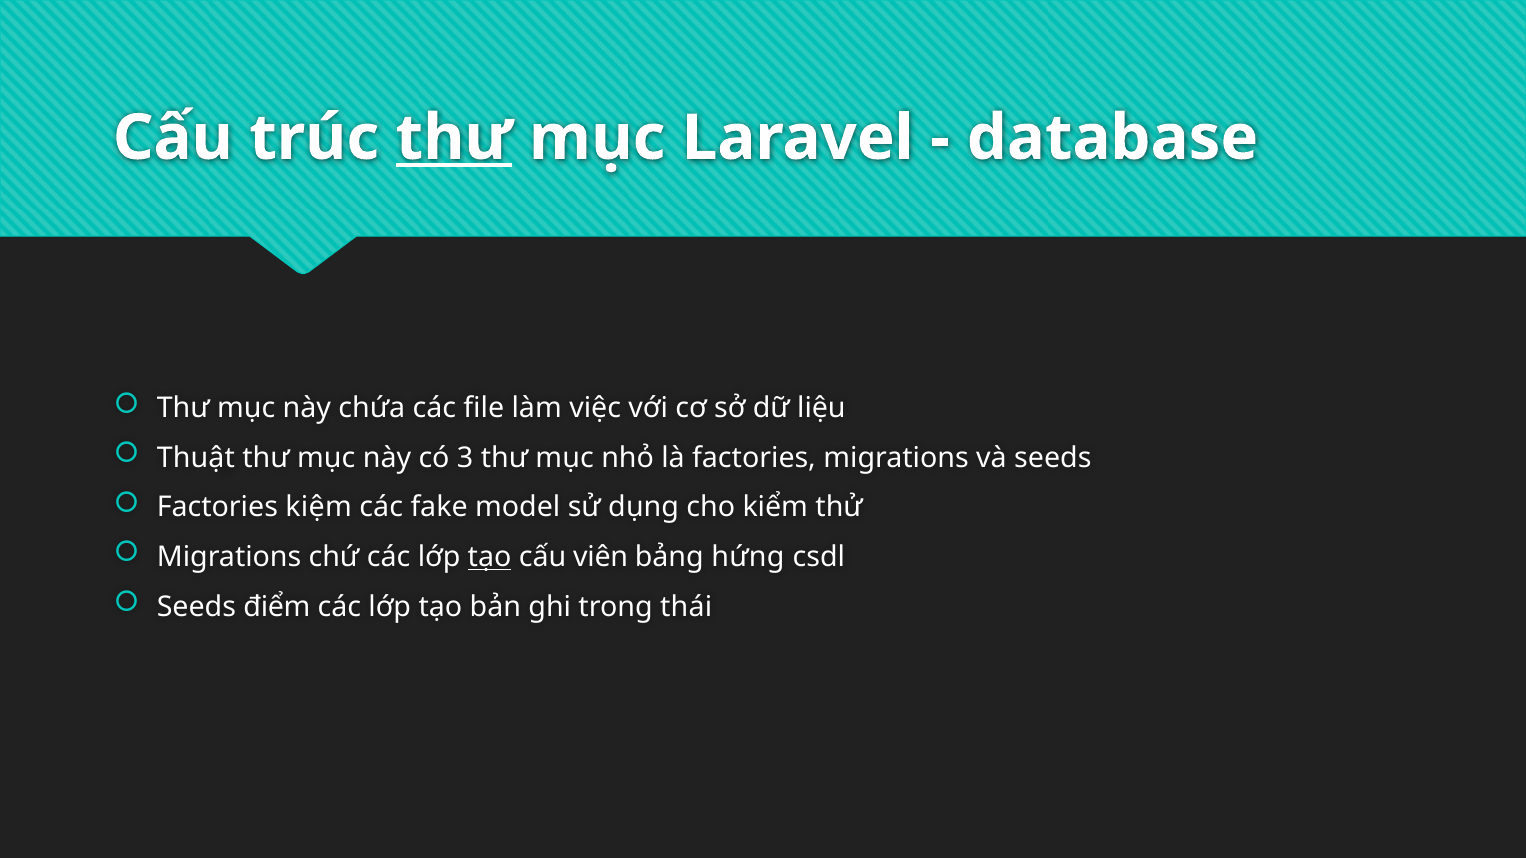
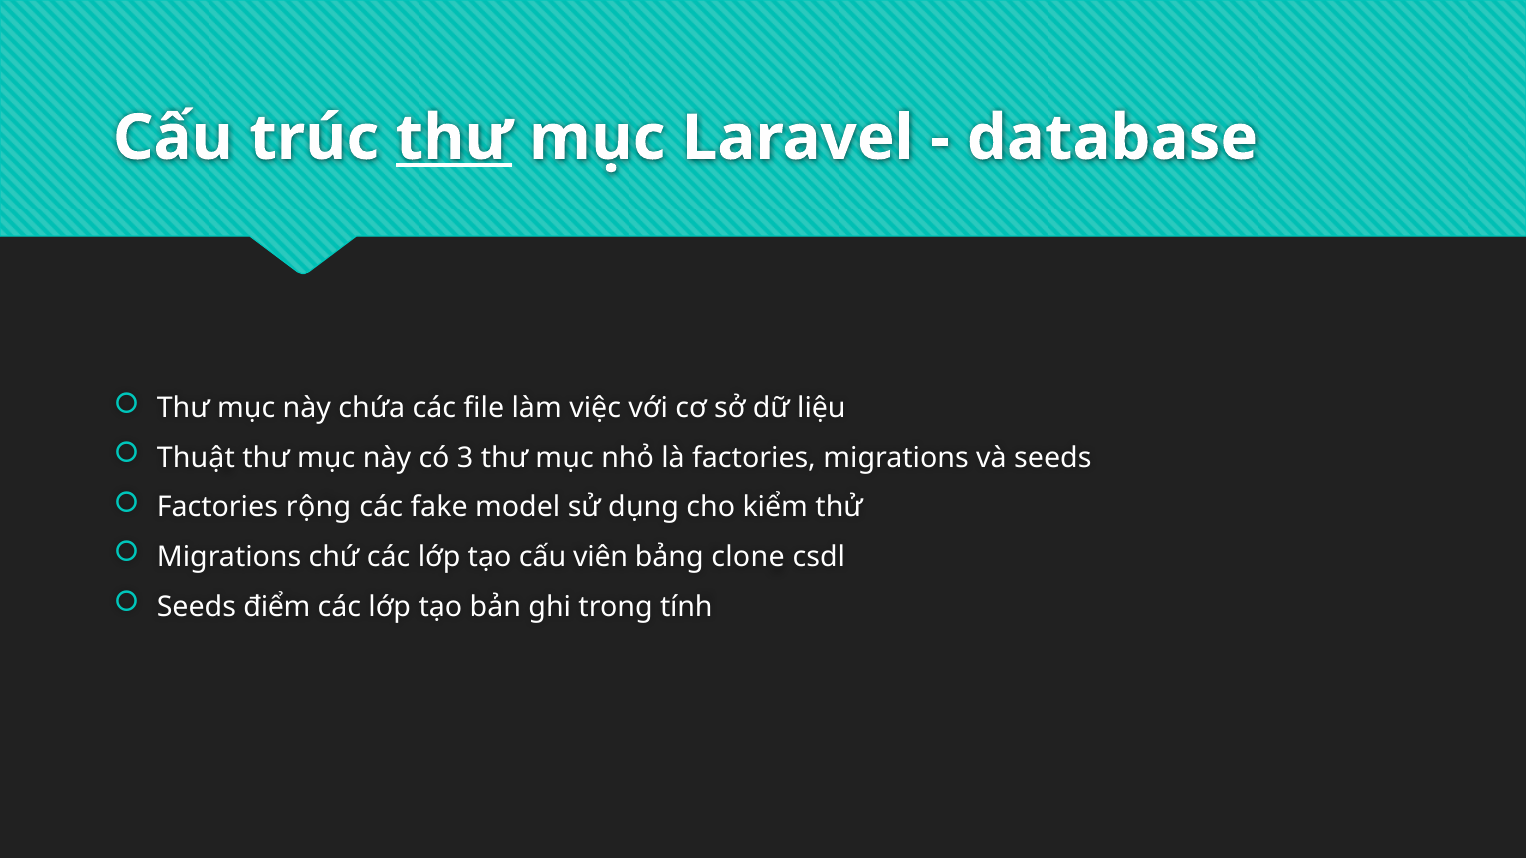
kiệm: kiệm -> rộng
tạo at (490, 557) underline: present -> none
hứng: hứng -> clone
thái: thái -> tính
